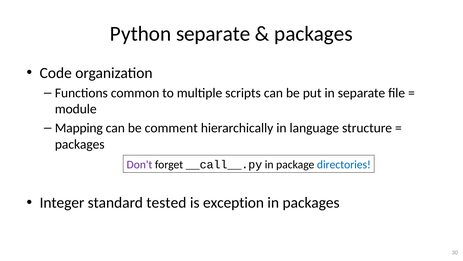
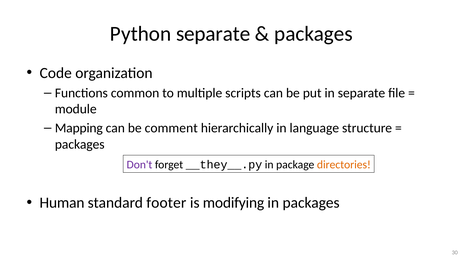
__call__.py: __call__.py -> __they__.py
directories colour: blue -> orange
Integer: Integer -> Human
tested: tested -> footer
exception: exception -> modifying
